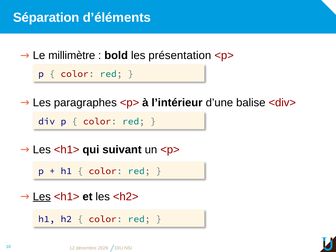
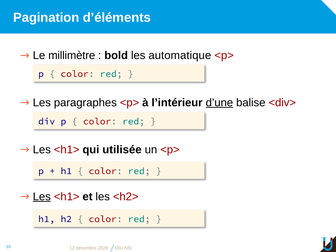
Séparation: Séparation -> Pagination
présentation: présentation -> automatique
d’une underline: none -> present
suivant: suivant -> utilisée
